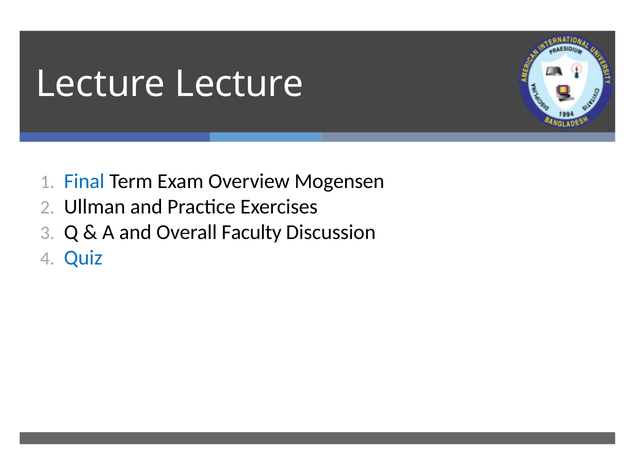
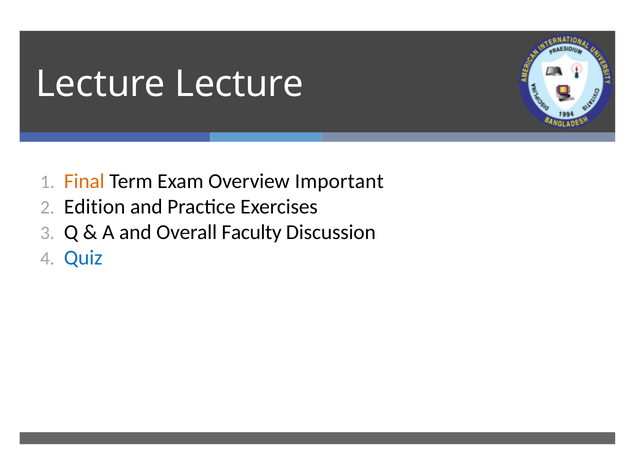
Final colour: blue -> orange
Mogensen: Mogensen -> Important
Ullman: Ullman -> Edition
